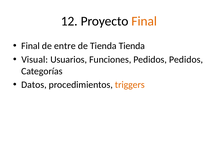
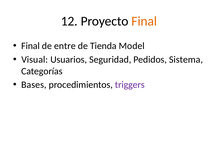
Tienda Tienda: Tienda -> Model
Funciones: Funciones -> Seguridad
Pedidos Pedidos: Pedidos -> Sistema
Datos: Datos -> Bases
triggers colour: orange -> purple
